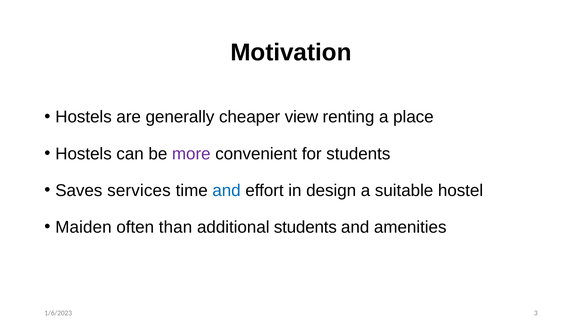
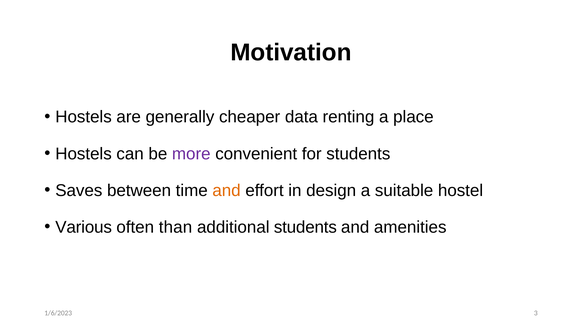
view: view -> data
services: services -> between
and at (227, 190) colour: blue -> orange
Maiden: Maiden -> Various
